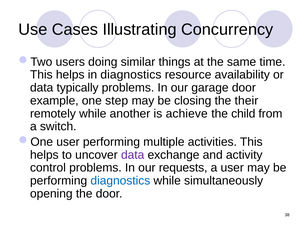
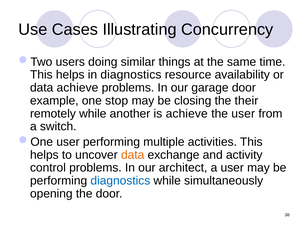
data typically: typically -> achieve
step: step -> stop
the child: child -> user
data at (133, 155) colour: purple -> orange
requests: requests -> architect
